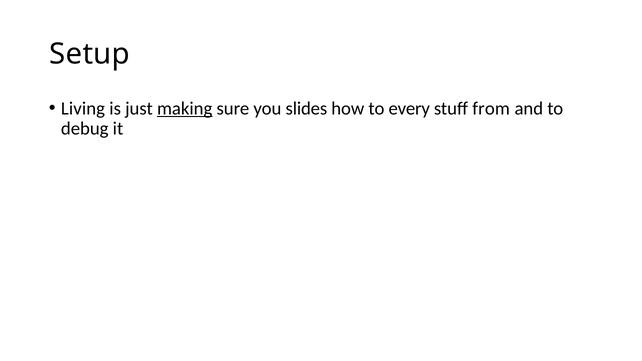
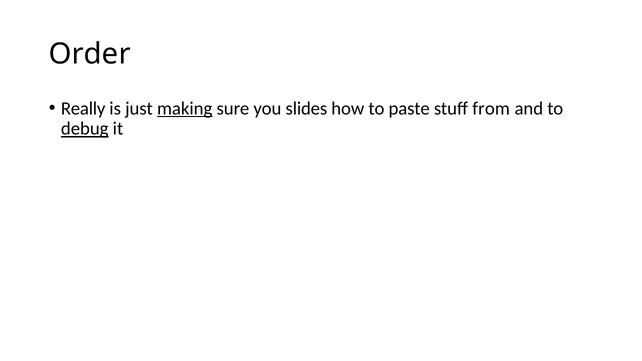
Setup: Setup -> Order
Living: Living -> Really
every: every -> paste
debug underline: none -> present
